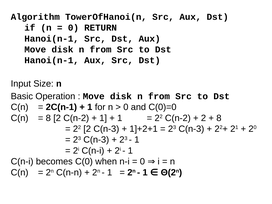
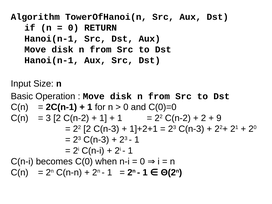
8 at (48, 118): 8 -> 3
8 at (219, 118): 8 -> 9
